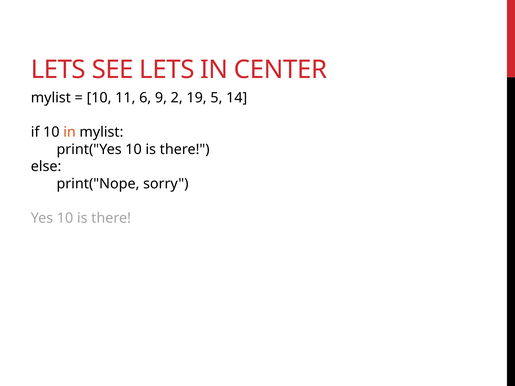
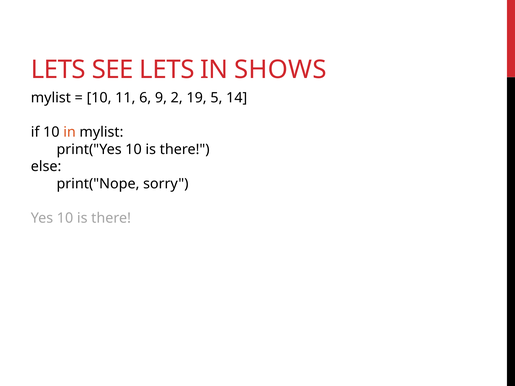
CENTER: CENTER -> SHOWS
